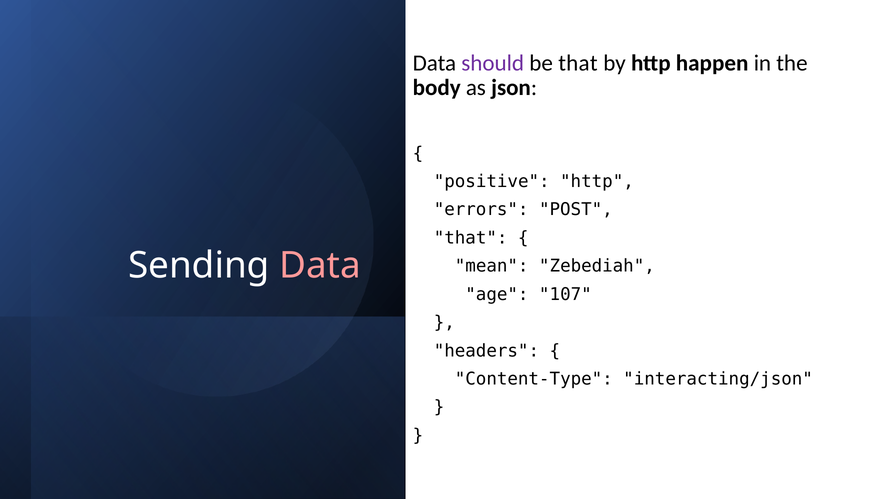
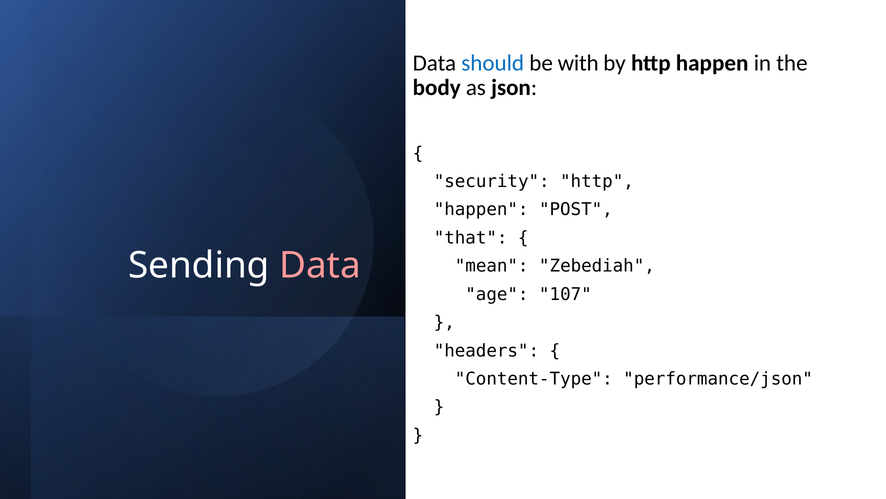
should colour: purple -> blue
be that: that -> with
positive: positive -> security
errors at (481, 209): errors -> happen
interacting/json: interacting/json -> performance/json
